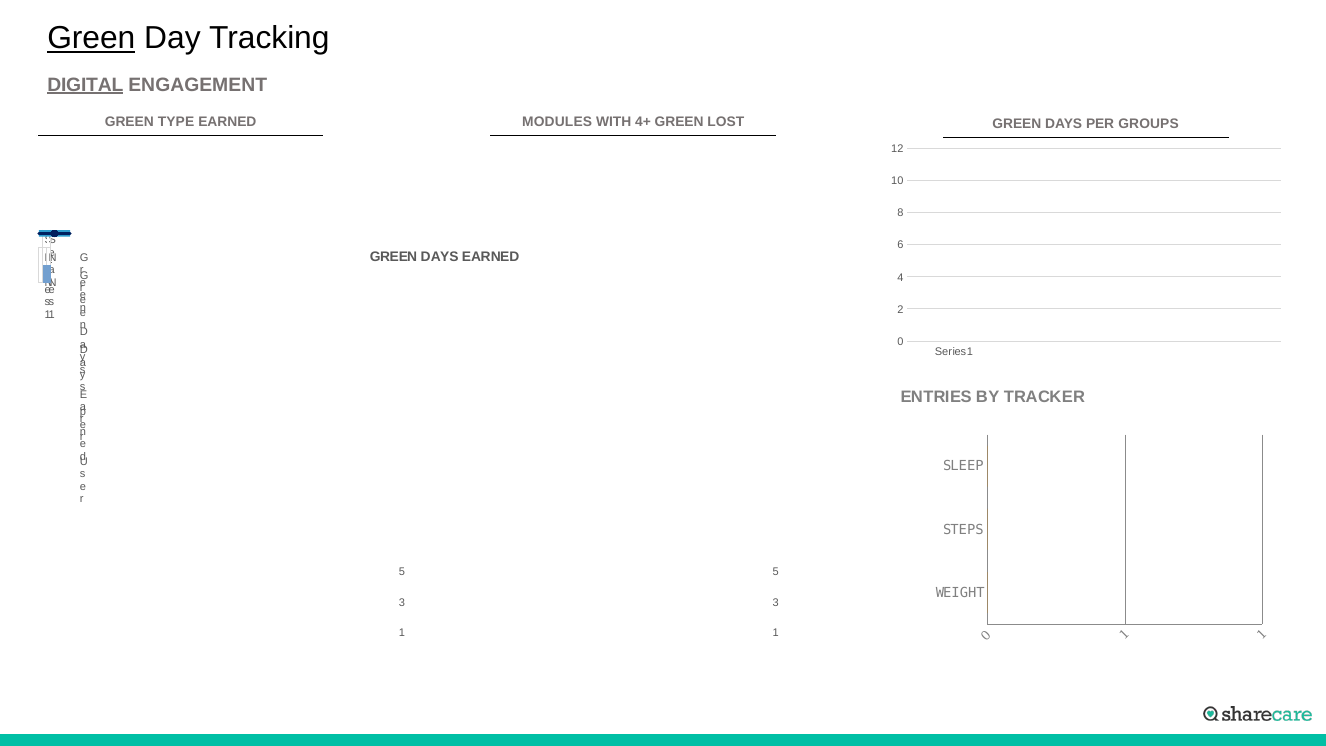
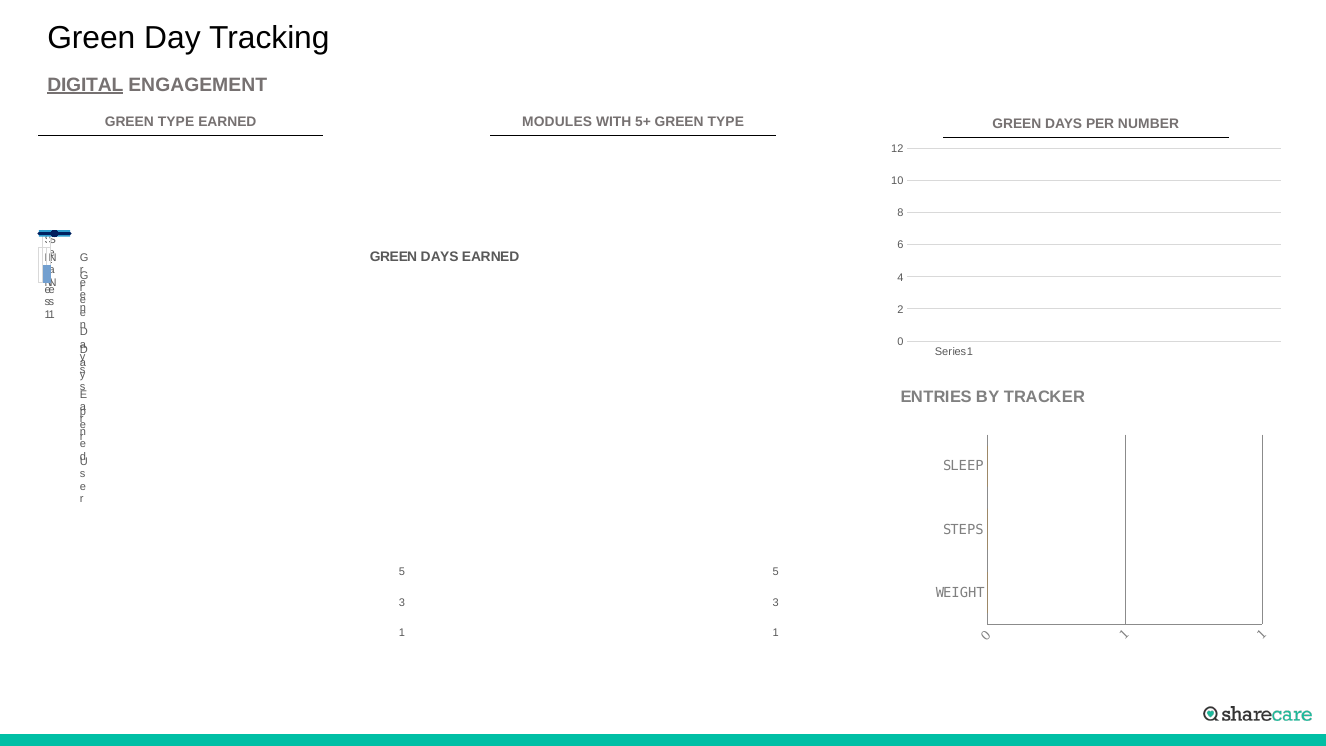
Green at (91, 38) underline: present -> none
4+: 4+ -> 5+
LOST at (726, 122): LOST -> TYPE
GROUPS: GROUPS -> NUMBER
